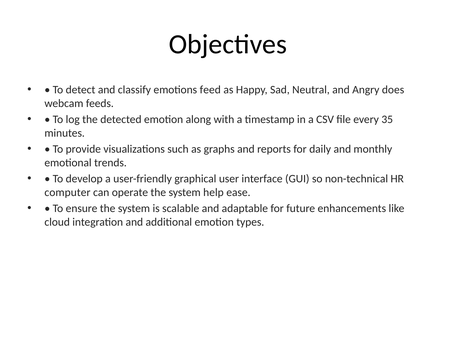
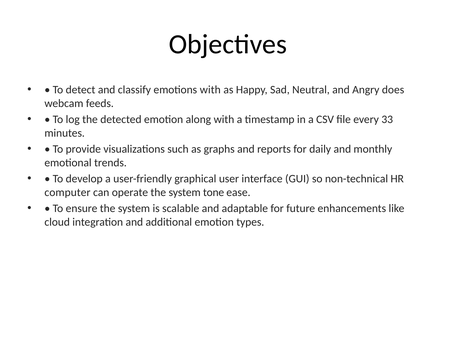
emotions feed: feed -> with
35: 35 -> 33
help: help -> tone
